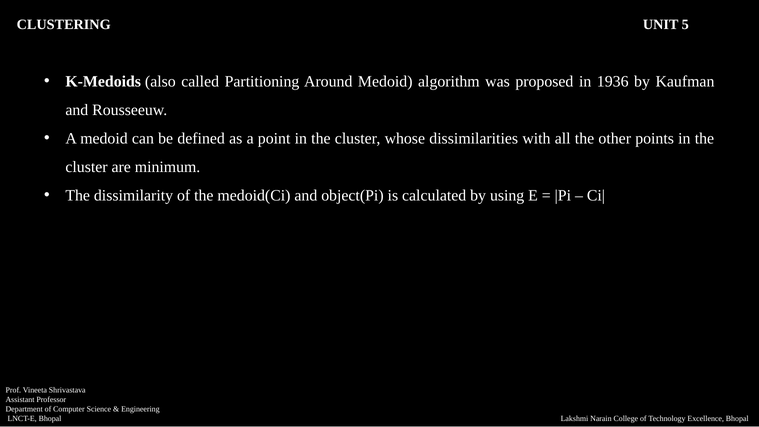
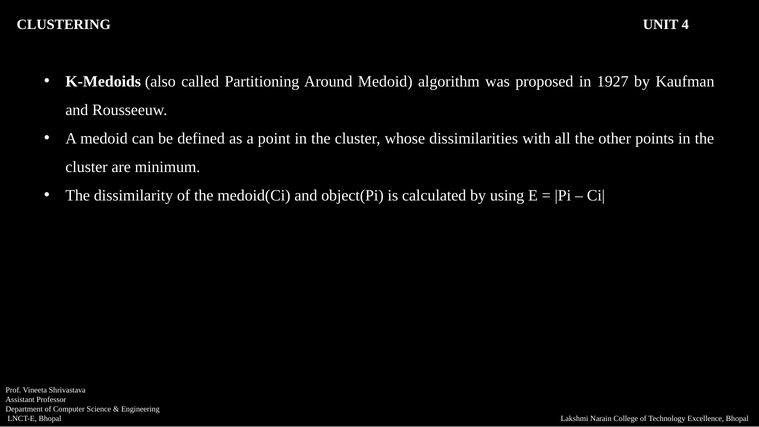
5: 5 -> 4
1936: 1936 -> 1927
